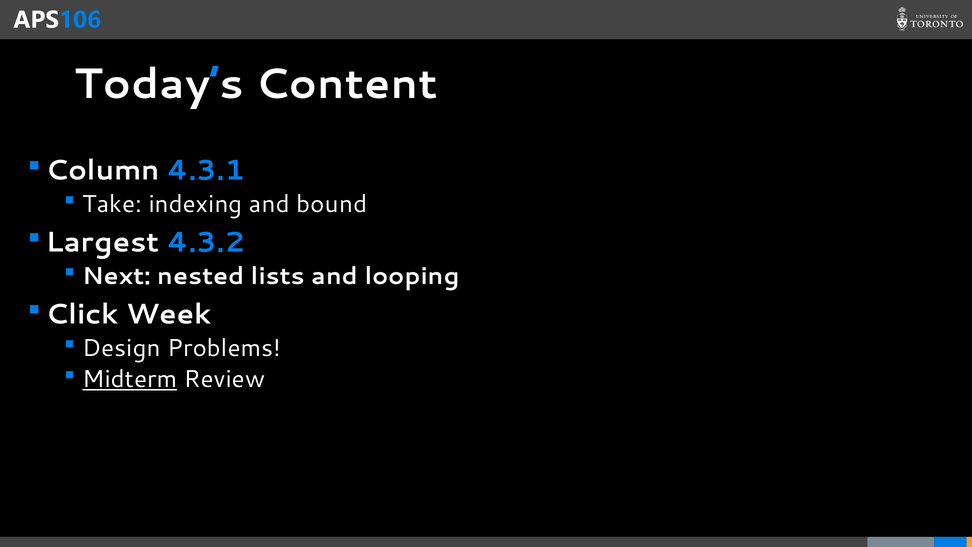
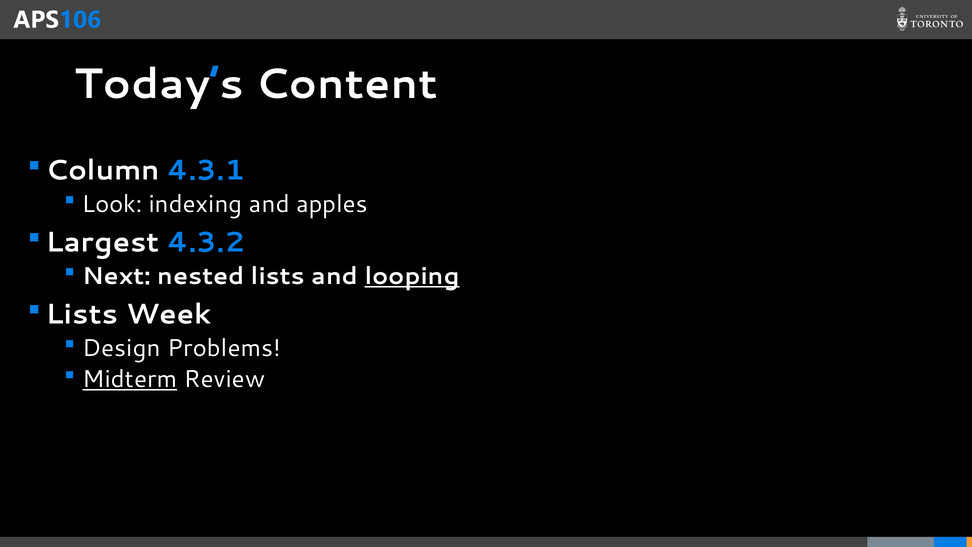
Take: Take -> Look
bound: bound -> apples
looping underline: none -> present
Click at (82, 314): Click -> Lists
